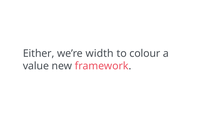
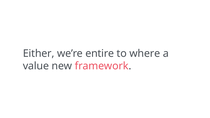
width: width -> entire
colour: colour -> where
